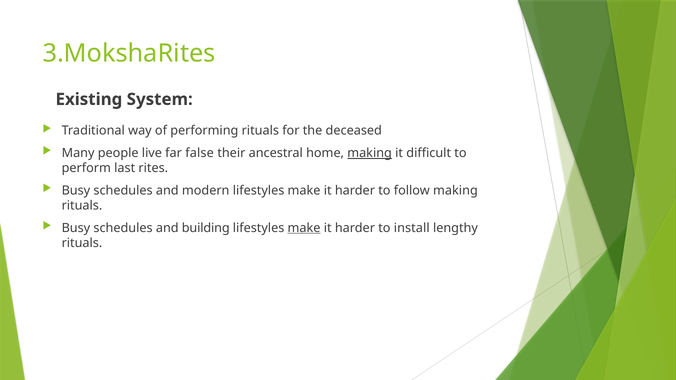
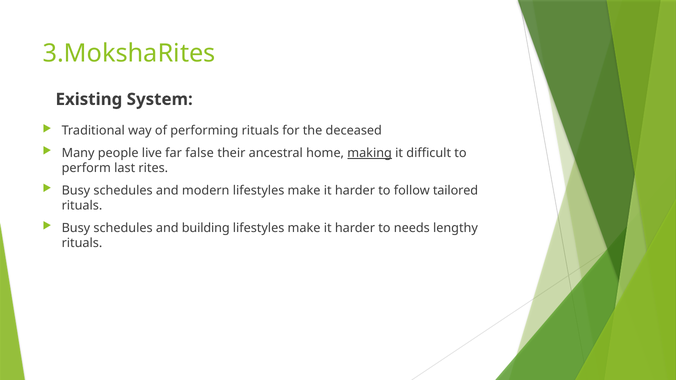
follow making: making -> tailored
make at (304, 228) underline: present -> none
install: install -> needs
